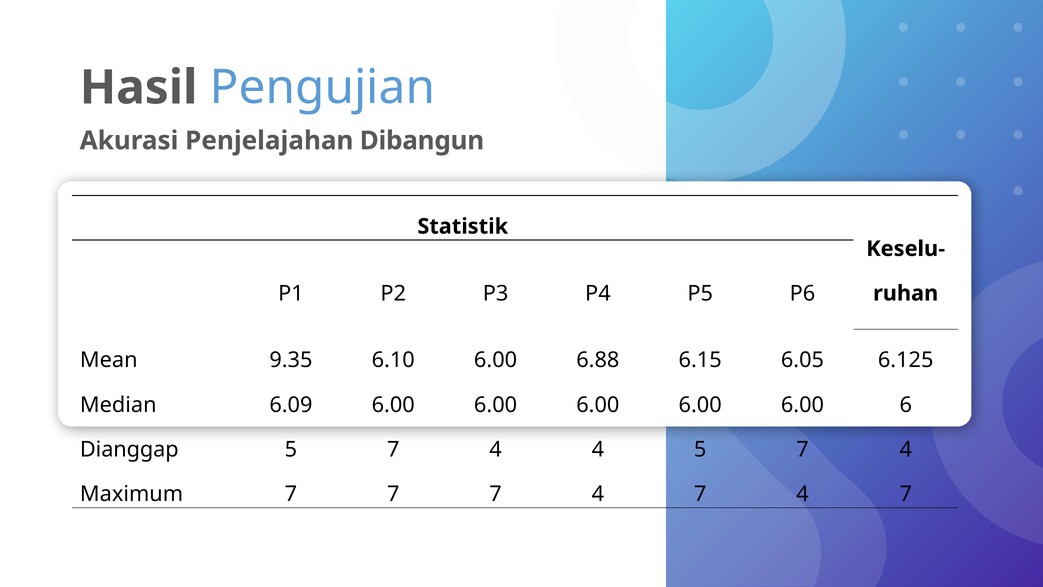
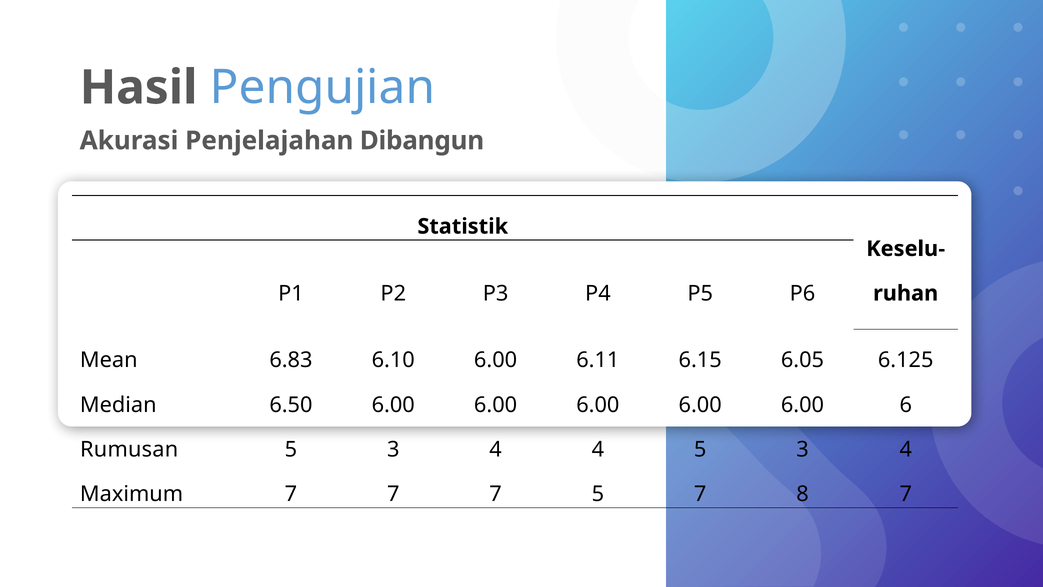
9.35: 9.35 -> 6.83
6.88: 6.88 -> 6.11
6.09: 6.09 -> 6.50
Dianggap: Dianggap -> Rumusan
7 at (393, 449): 7 -> 3
4 5 7: 7 -> 3
7 7 4: 4 -> 5
4 at (803, 494): 4 -> 8
